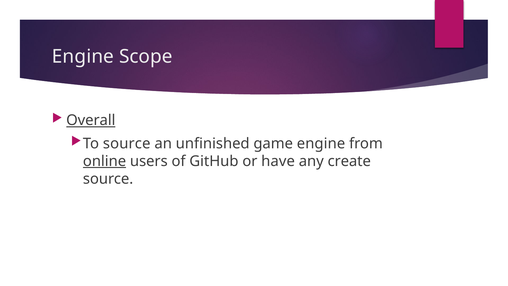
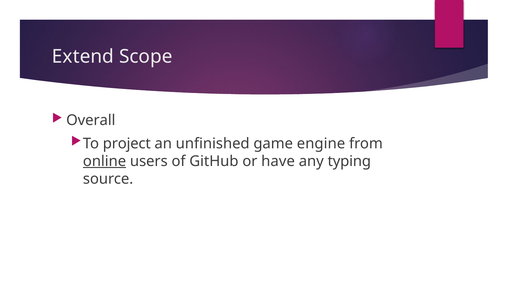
Engine at (83, 57): Engine -> Extend
Overall underline: present -> none
To source: source -> project
create: create -> typing
